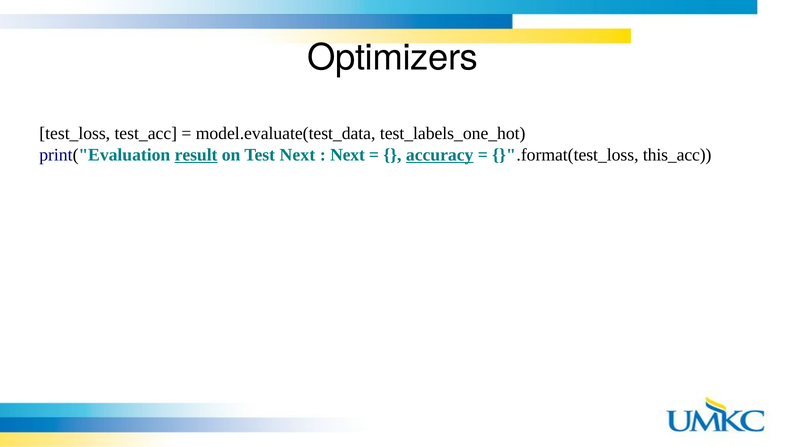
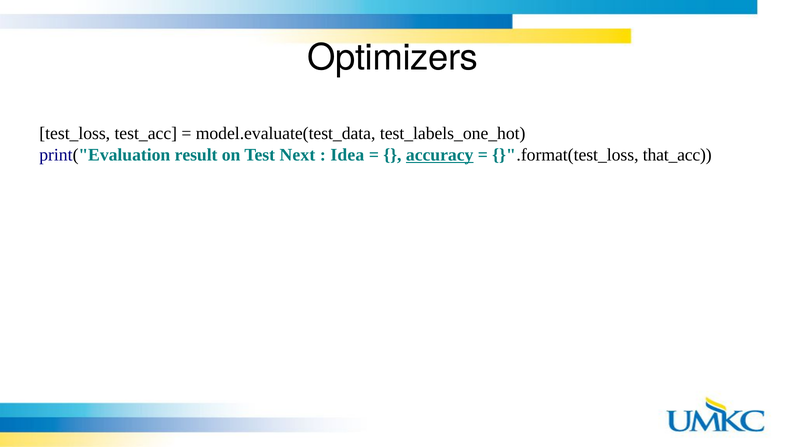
result underline: present -> none
Next at (348, 155): Next -> Idea
this_acc: this_acc -> that_acc
